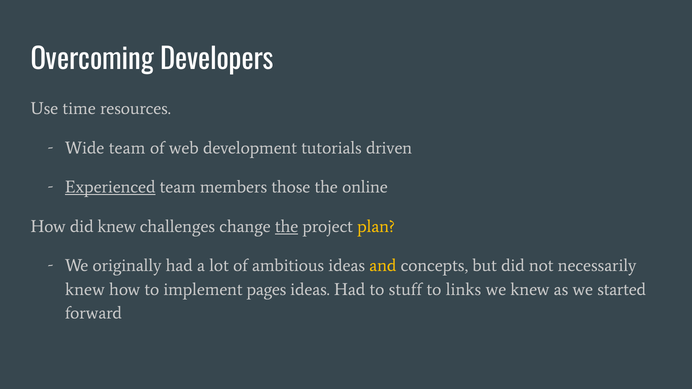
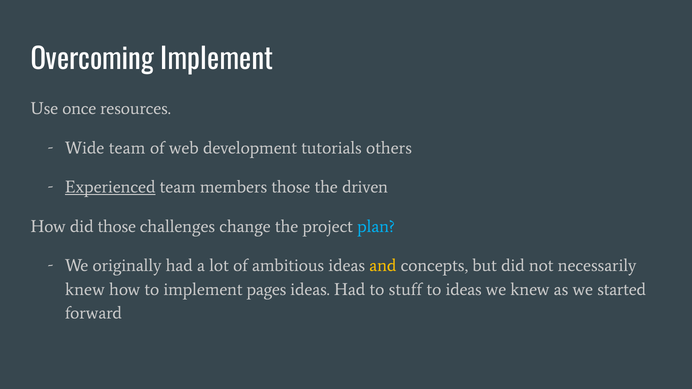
Overcoming Developers: Developers -> Implement
time: time -> once
driven: driven -> others
online: online -> driven
did knew: knew -> those
the at (287, 227) underline: present -> none
plan colour: yellow -> light blue
to links: links -> ideas
